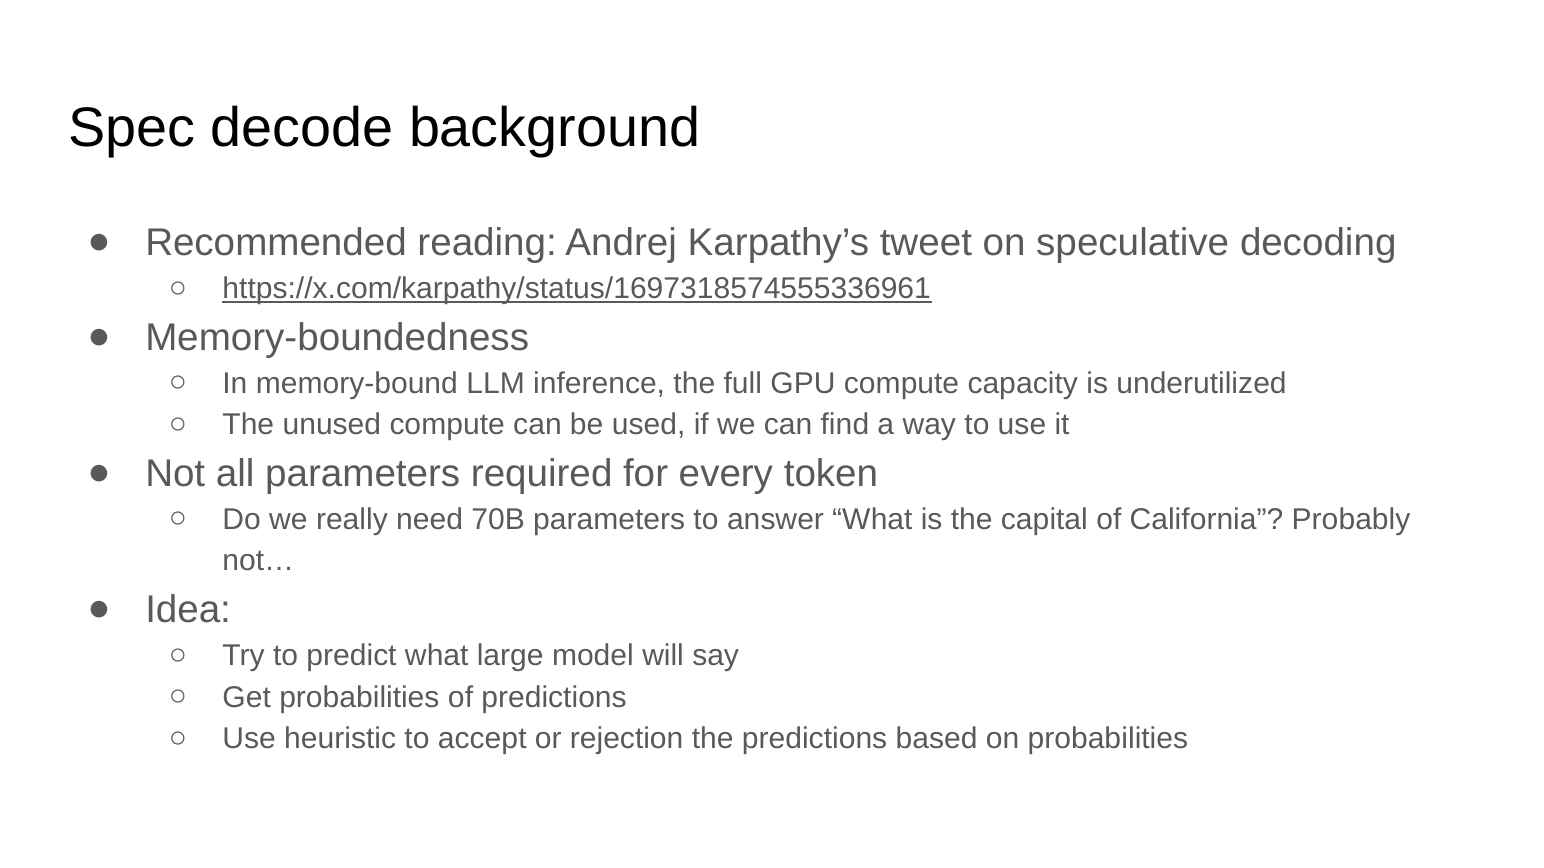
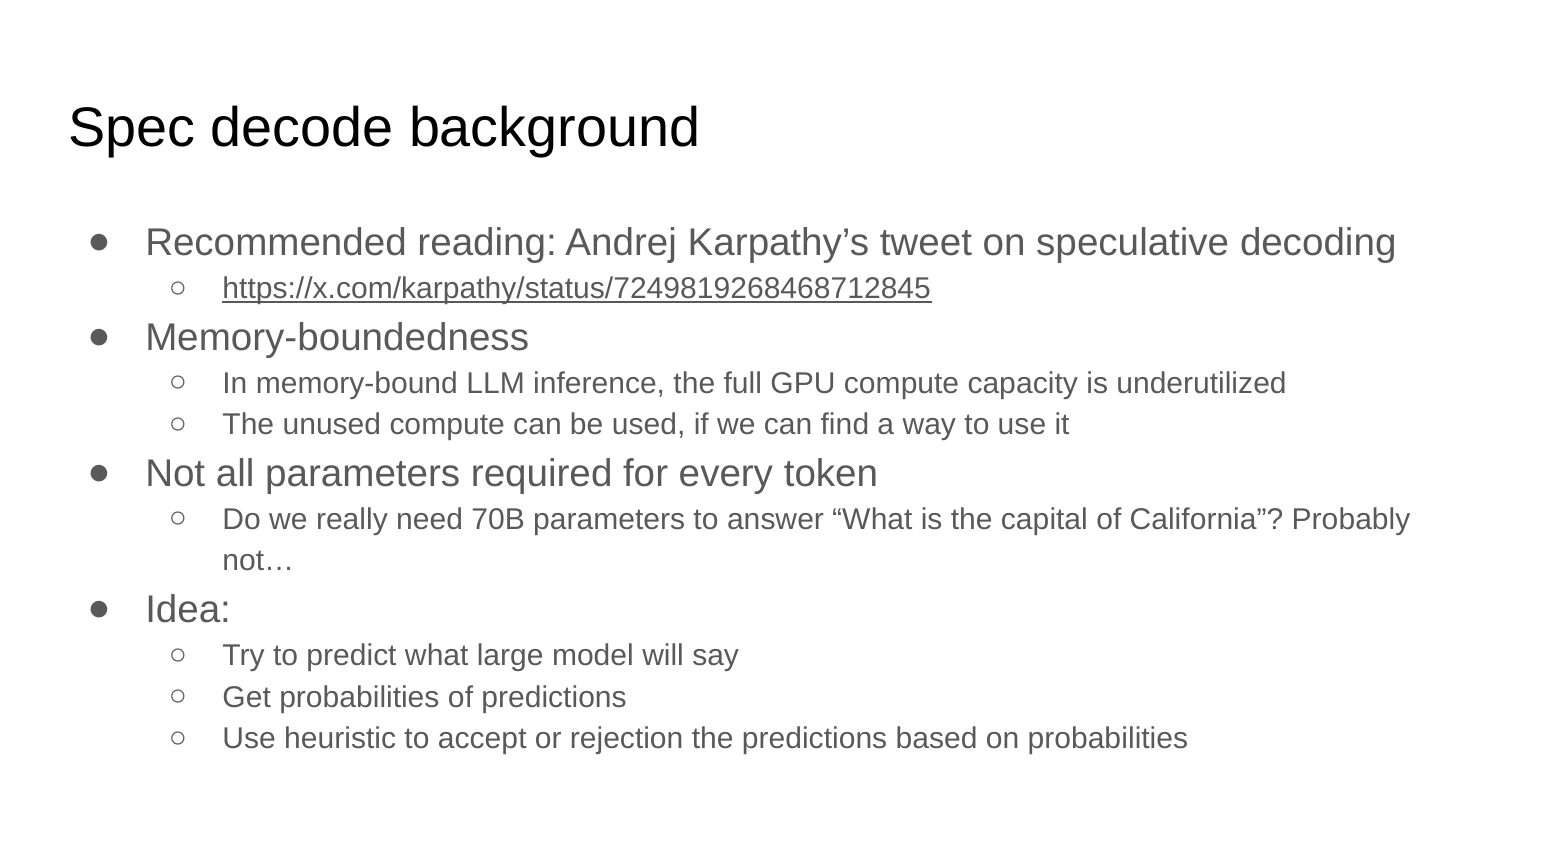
https://x.com/karpathy/status/1697318574555336961: https://x.com/karpathy/status/1697318574555336961 -> https://x.com/karpathy/status/7249819268468712845
